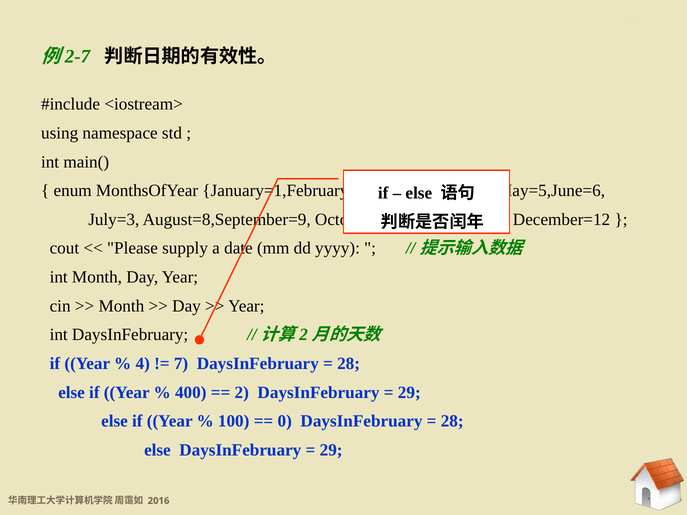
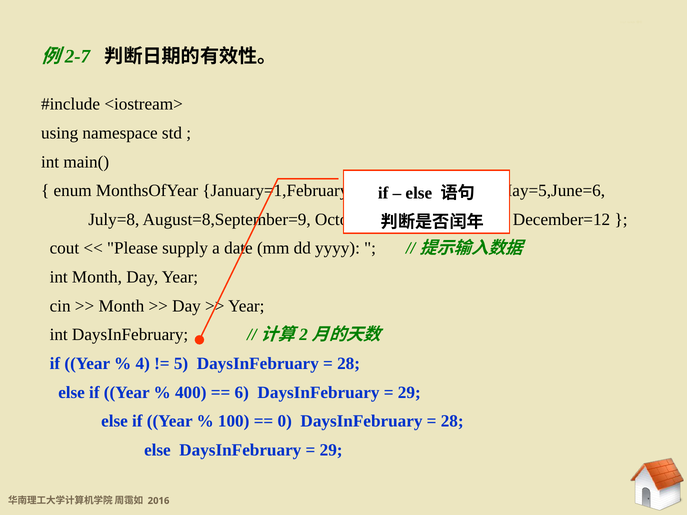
July=3: July=3 -> July=8
7: 7 -> 5
2: 2 -> 6
